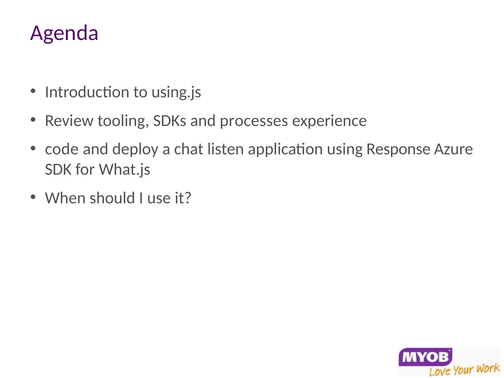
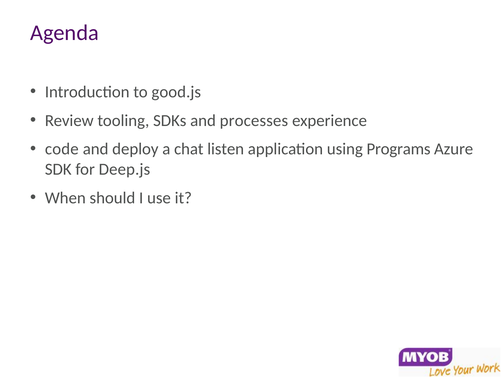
using.js: using.js -> good.js
Response: Response -> Programs
What.js: What.js -> Deep.js
